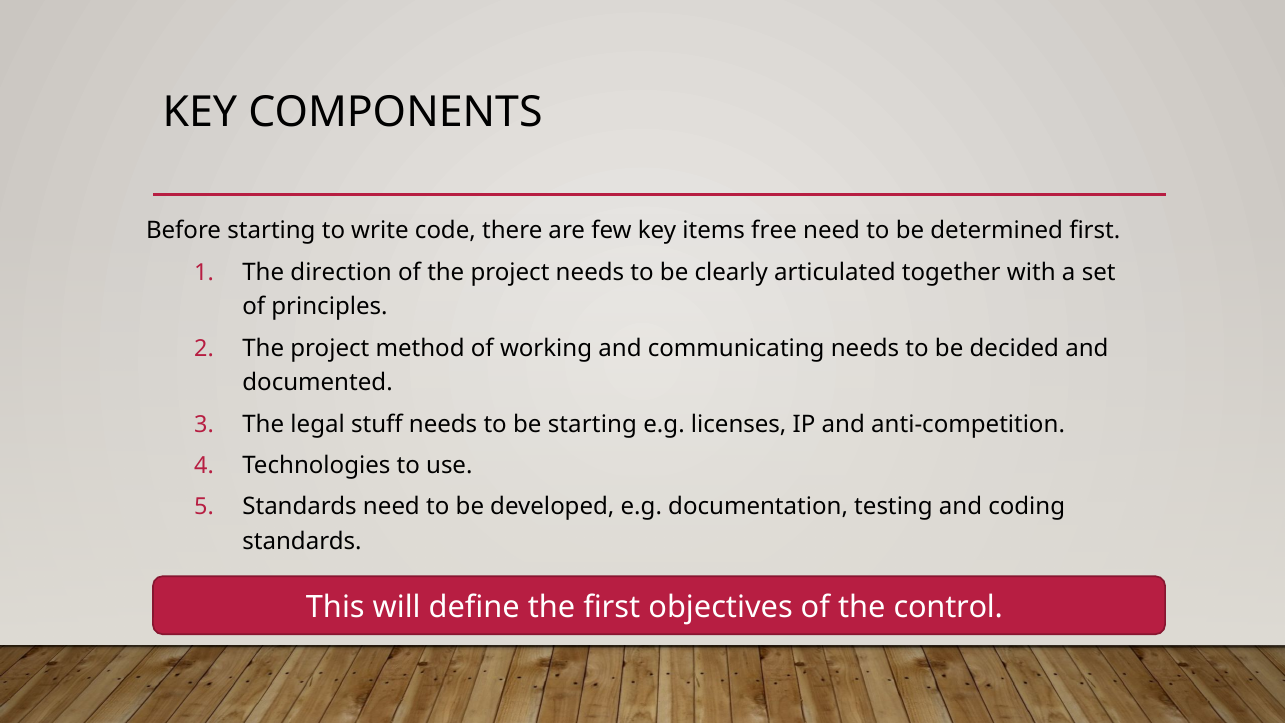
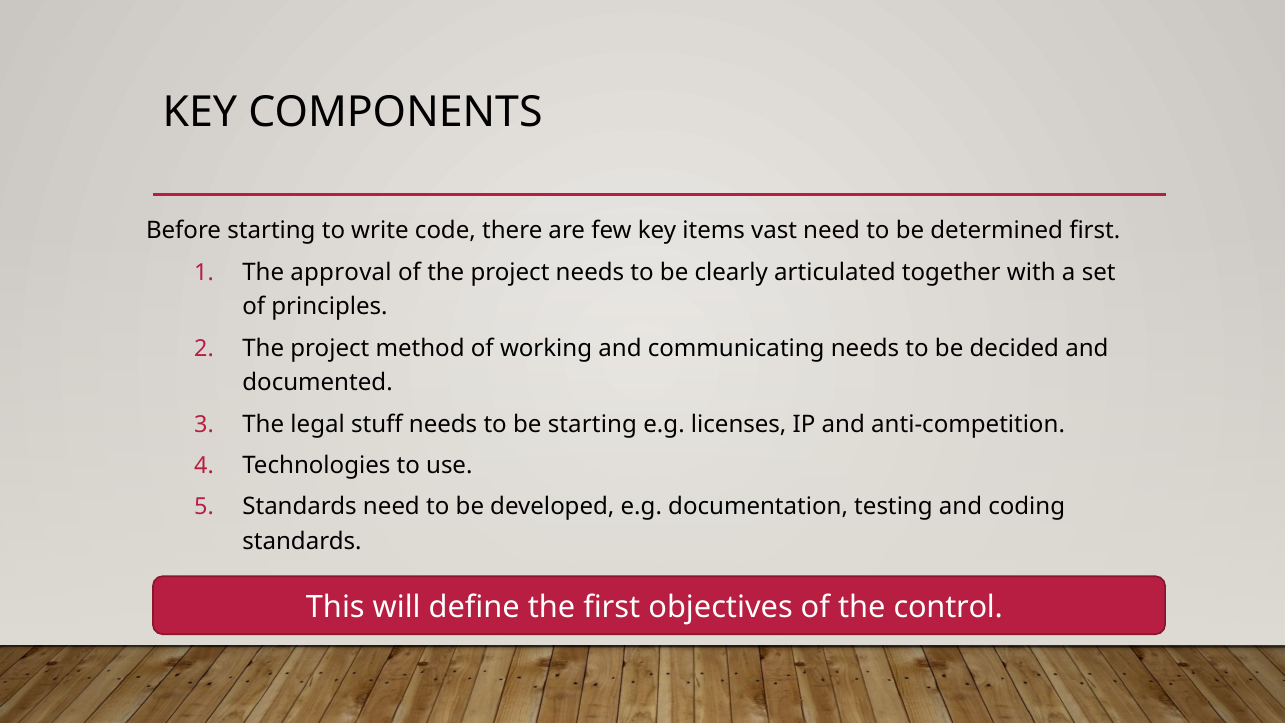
free: free -> vast
direction: direction -> approval
